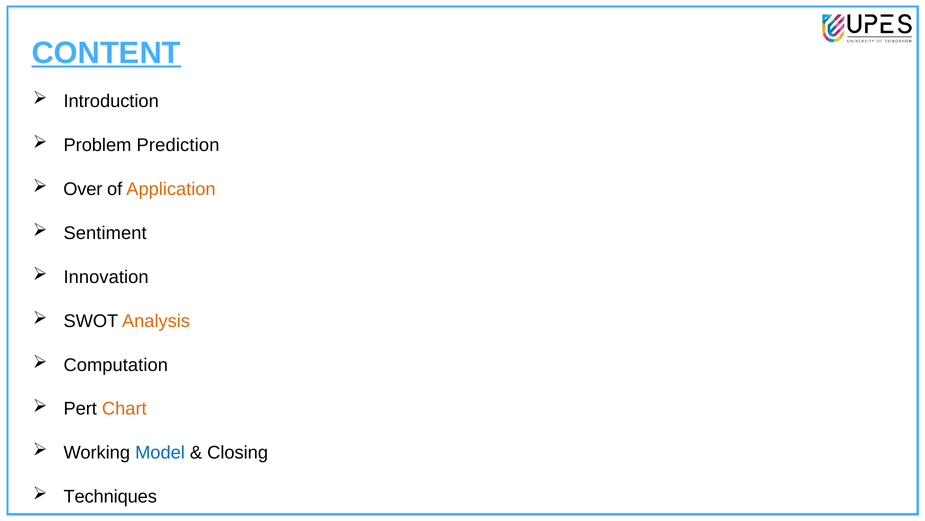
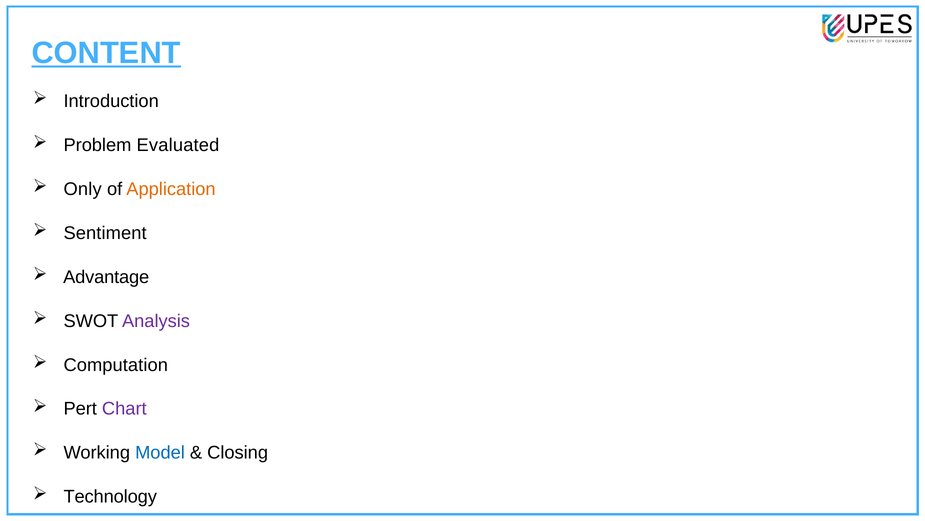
Prediction: Prediction -> Evaluated
Over: Over -> Only
Innovation: Innovation -> Advantage
Analysis colour: orange -> purple
Chart colour: orange -> purple
Techniques: Techniques -> Technology
